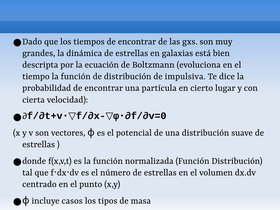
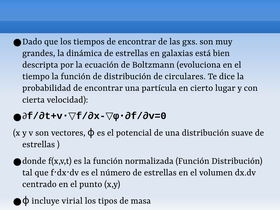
impulsiva: impulsiva -> circulares
casos: casos -> virial
